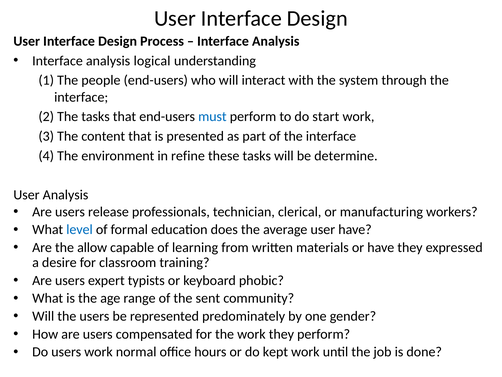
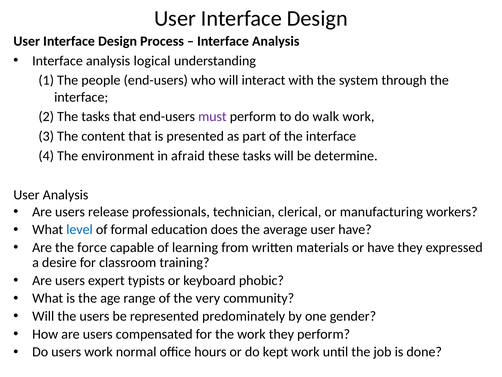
must colour: blue -> purple
start: start -> walk
refine: refine -> afraid
allow: allow -> force
sent: sent -> very
